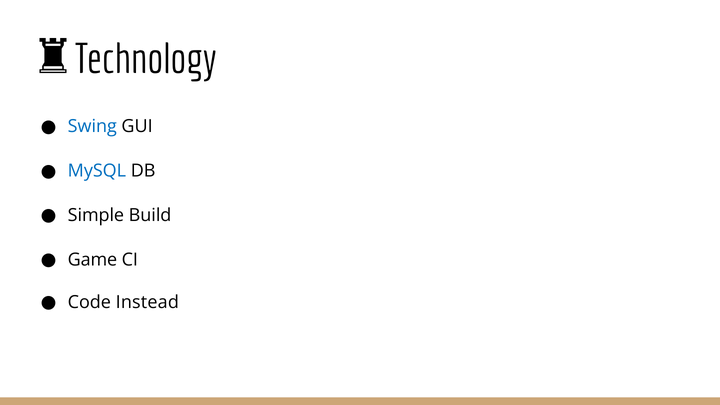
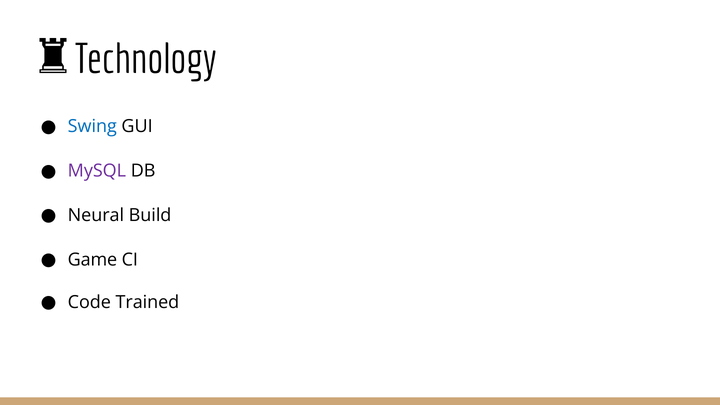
MySQL colour: blue -> purple
Simple: Simple -> Neural
Instead: Instead -> Trained
